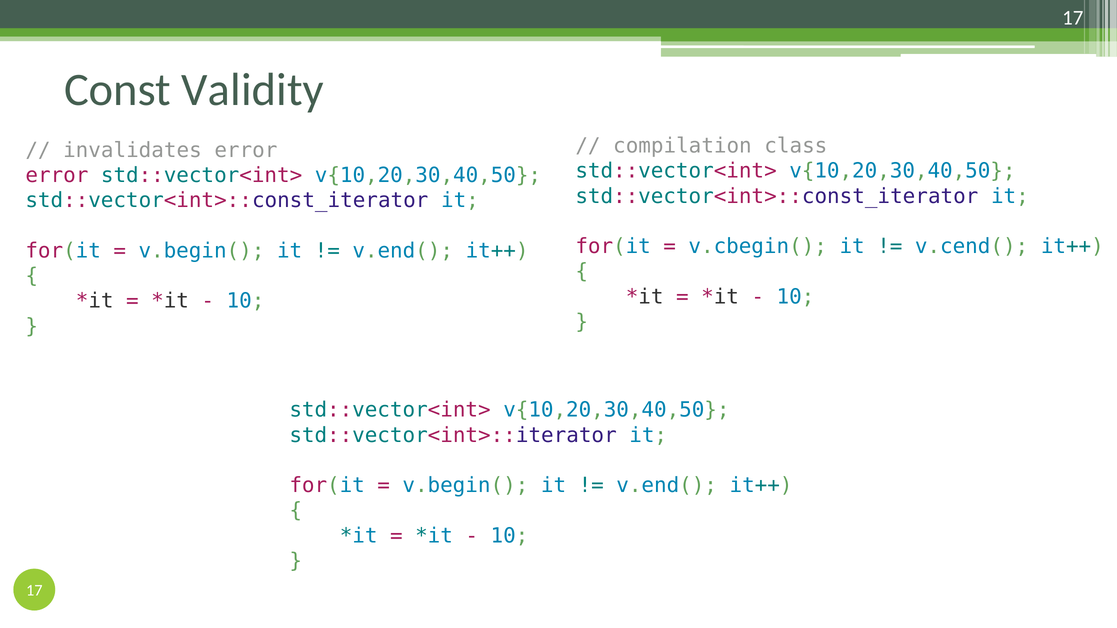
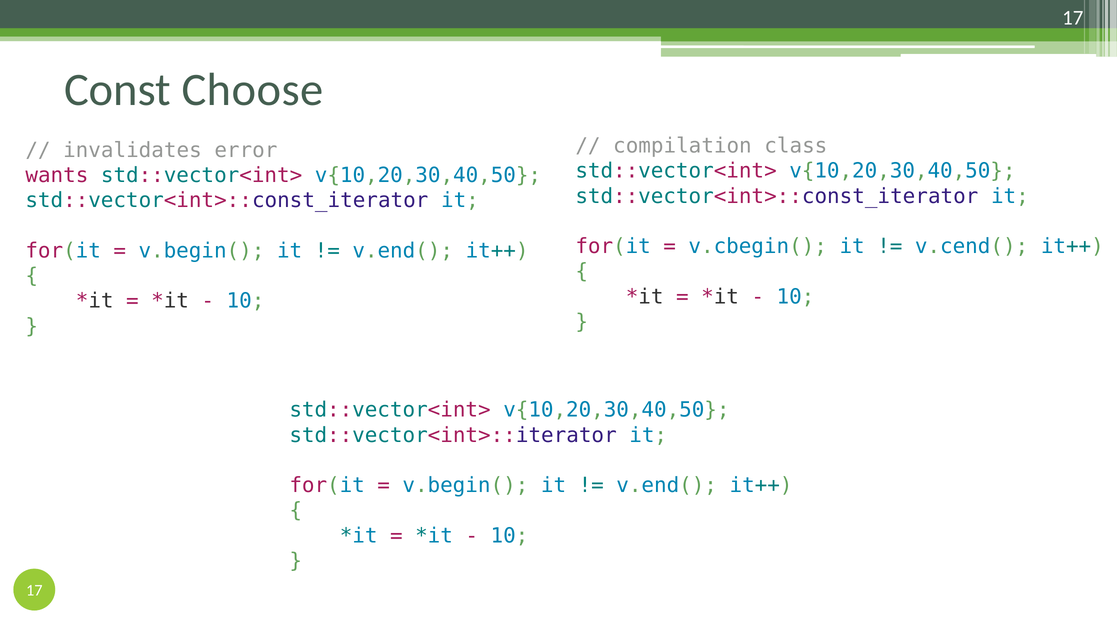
Validity: Validity -> Choose
error at (57, 175): error -> wants
